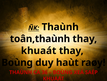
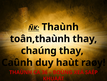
khuaát at (39, 50): khuaát -> chaúng
Boùng at (17, 62): Boùng -> Caûnh
